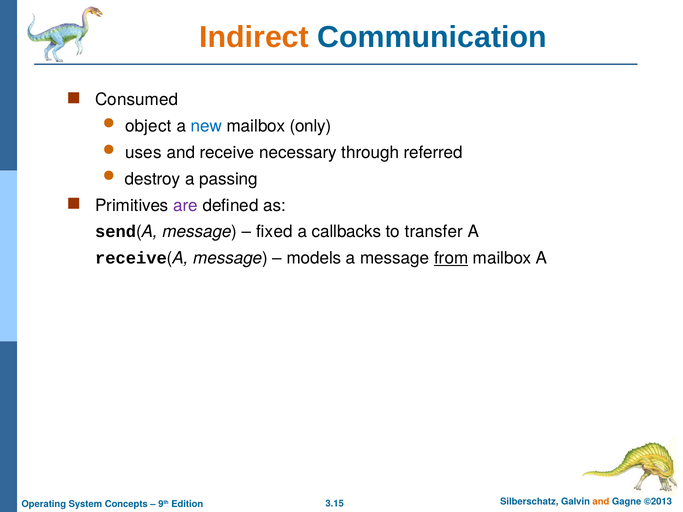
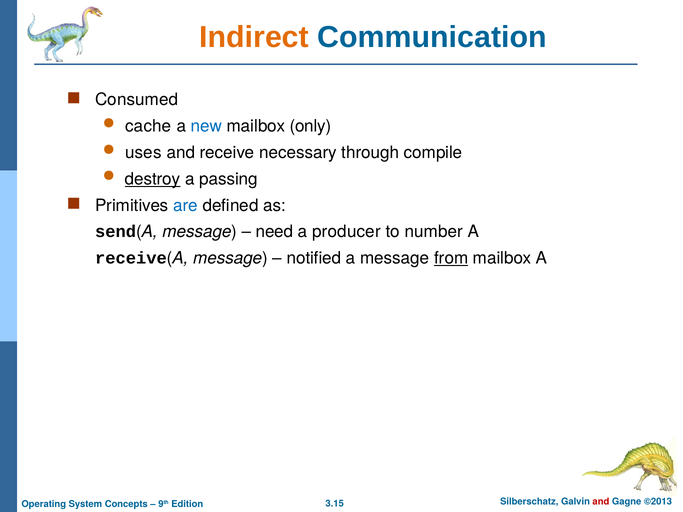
object: object -> cache
referred: referred -> compile
destroy underline: none -> present
are colour: purple -> blue
fixed: fixed -> need
callbacks: callbacks -> producer
transfer: transfer -> number
models: models -> notified
and at (601, 502) colour: orange -> red
